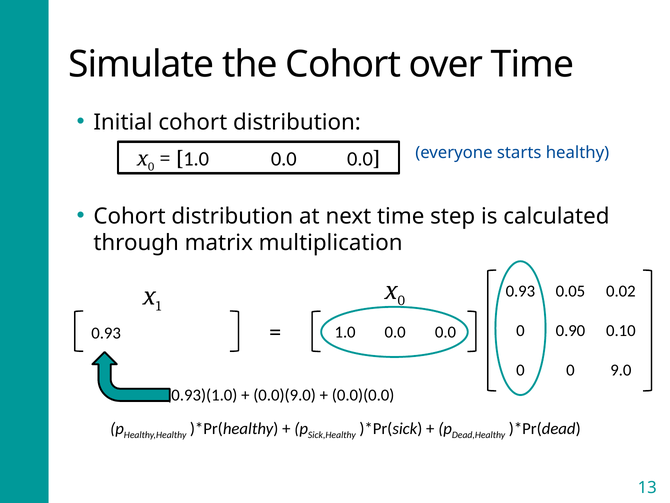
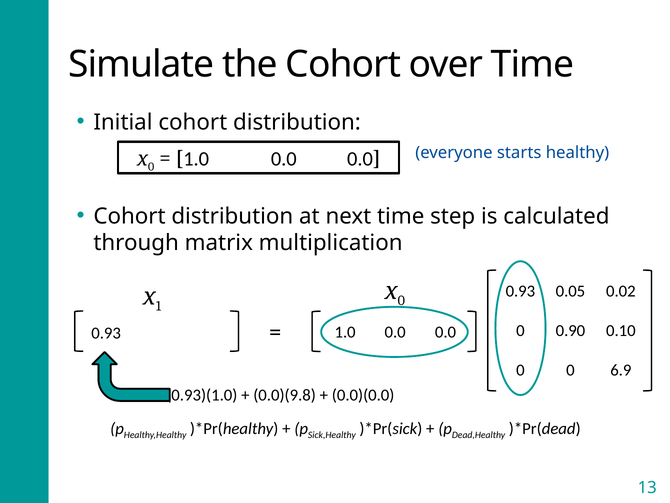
9.0: 9.0 -> 6.9
0.0)(9.0: 0.0)(9.0 -> 0.0)(9.8
